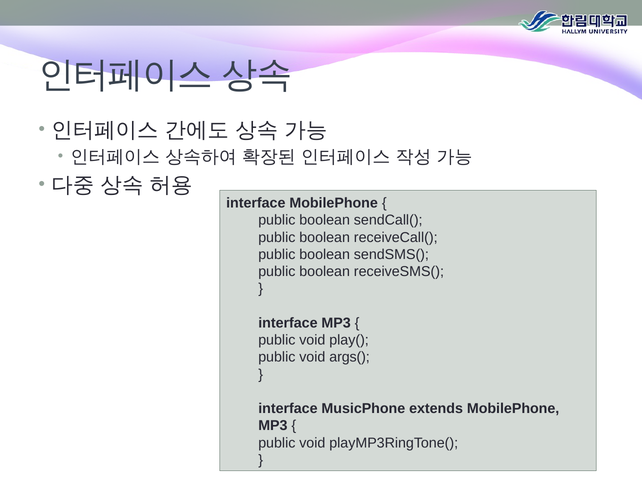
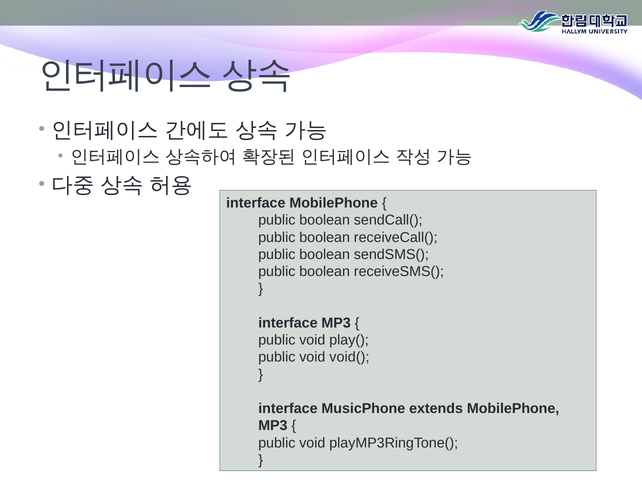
args(: args( -> void(
